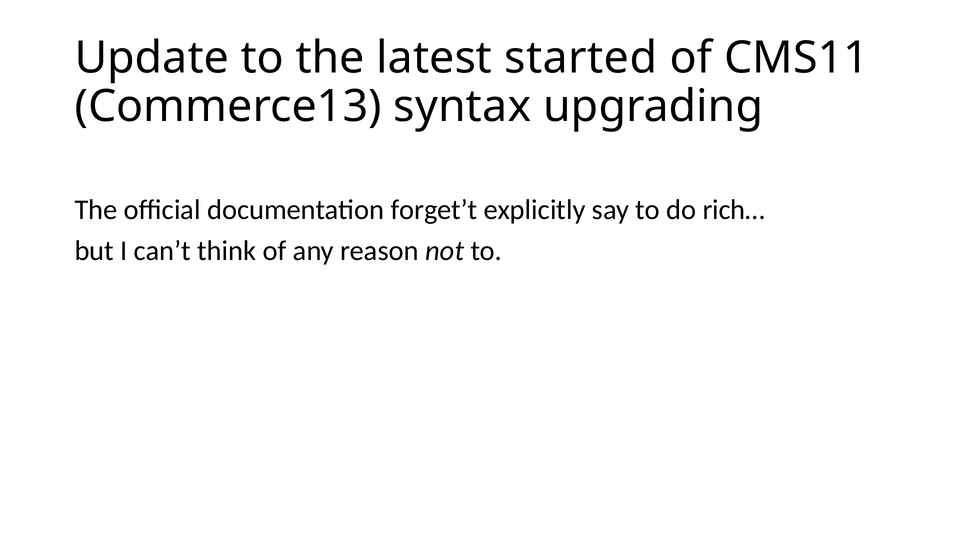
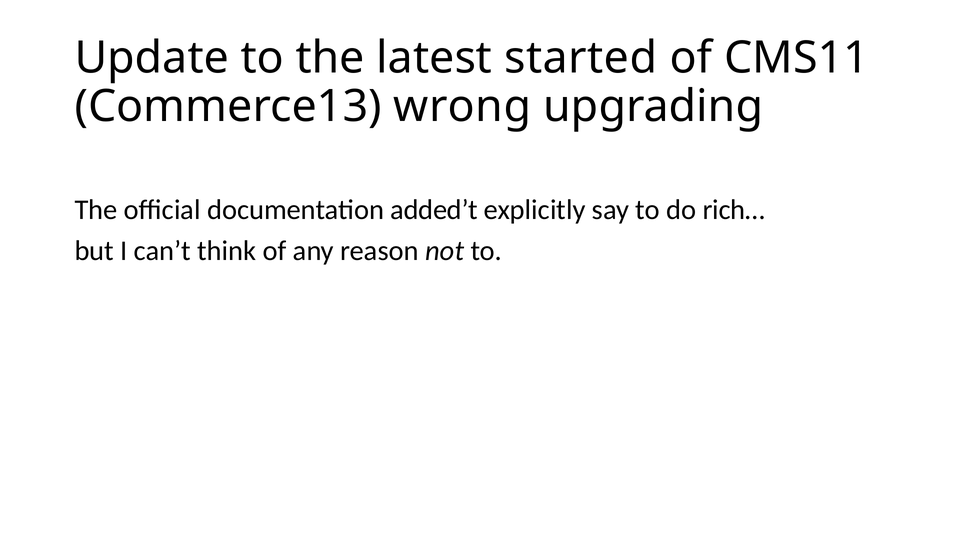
syntax: syntax -> wrong
forget’t: forget’t -> added’t
